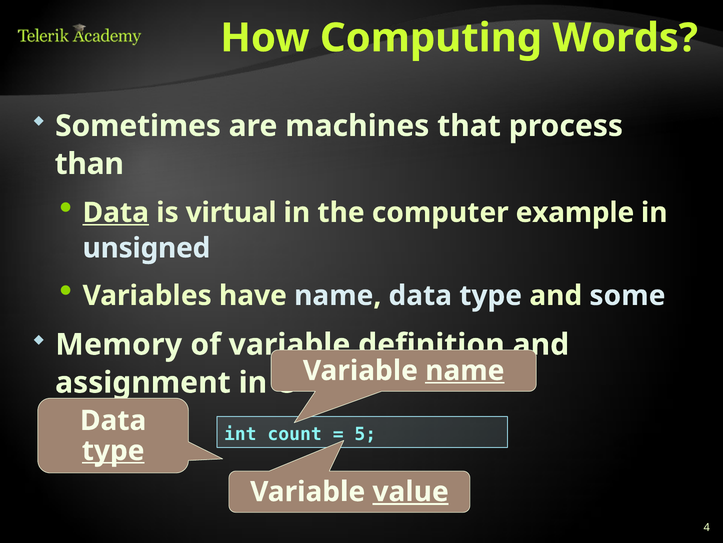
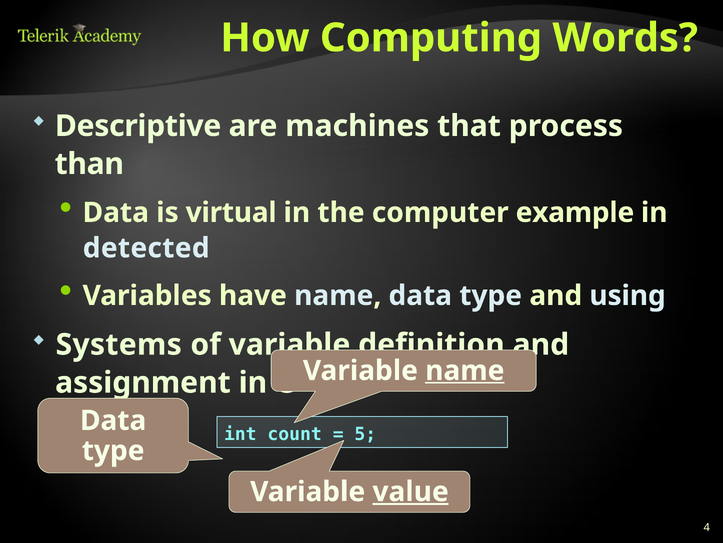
Sometimes: Sometimes -> Descriptive
Data at (116, 212) underline: present -> none
unsigned: unsigned -> detected
some: some -> using
Memory: Memory -> Systems
type at (113, 450) underline: present -> none
